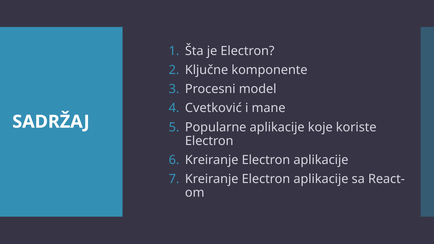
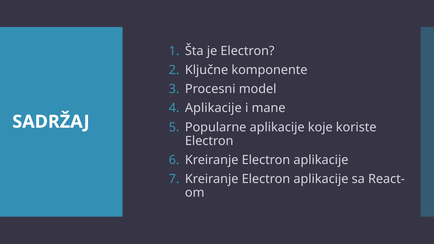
Cvetković at (213, 108): Cvetković -> Aplikacije
